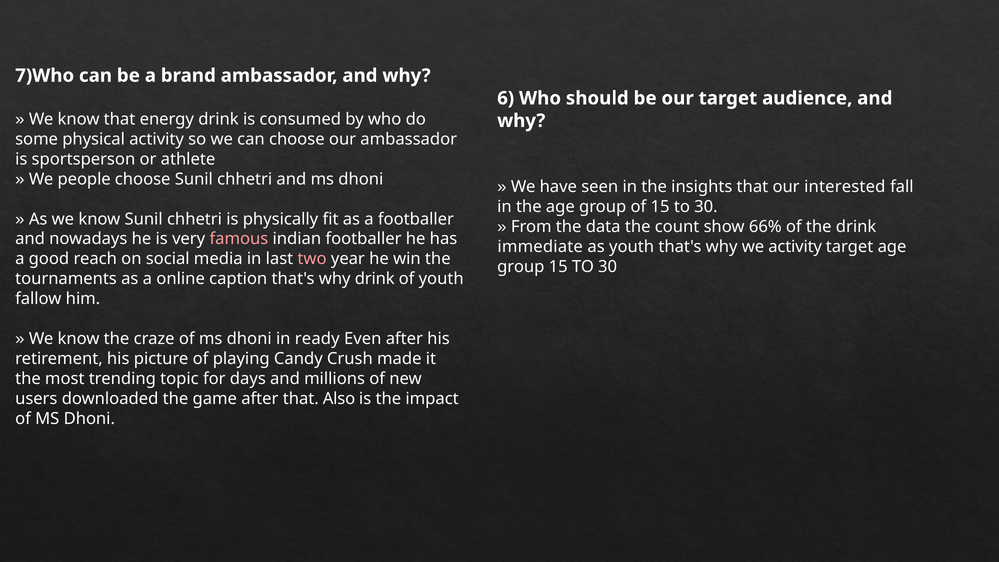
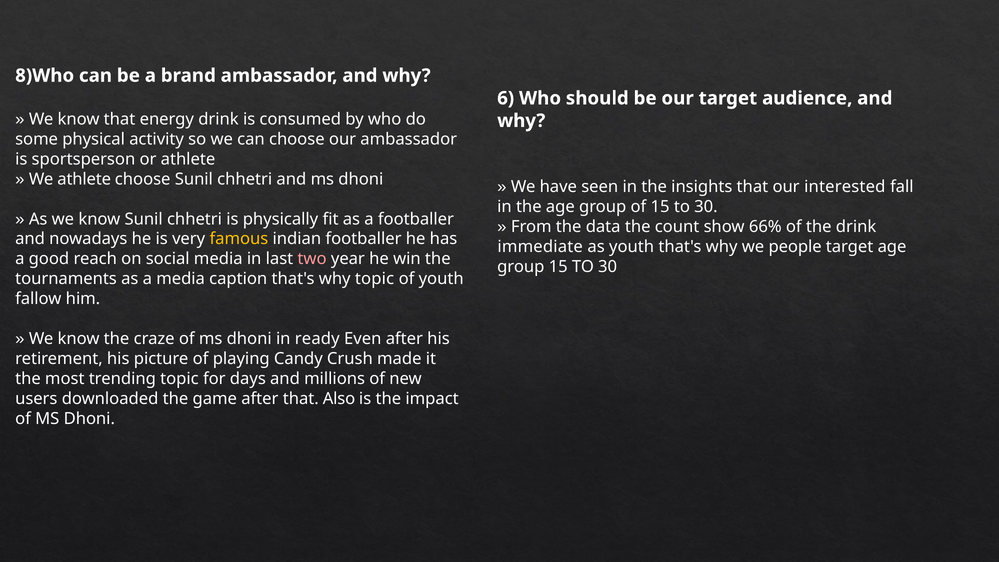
7)Who: 7)Who -> 8)Who
We people: people -> athlete
famous colour: pink -> yellow
we activity: activity -> people
a online: online -> media
why drink: drink -> topic
